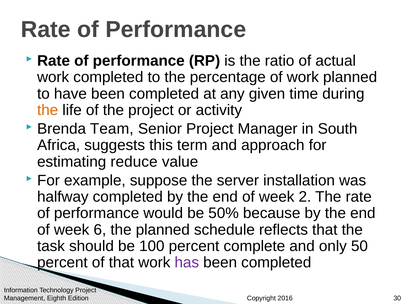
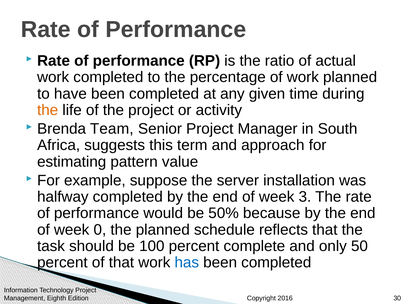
reduce: reduce -> pattern
2: 2 -> 3
6: 6 -> 0
has colour: purple -> blue
